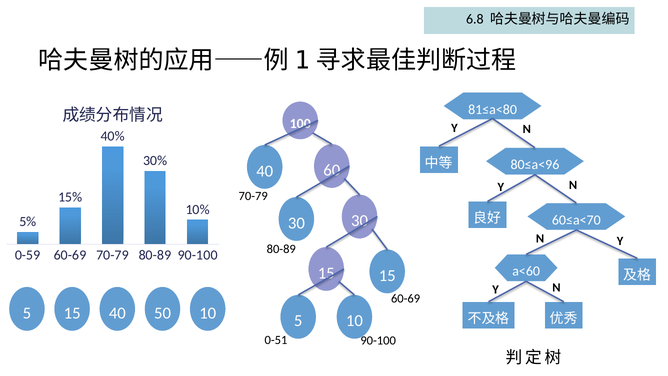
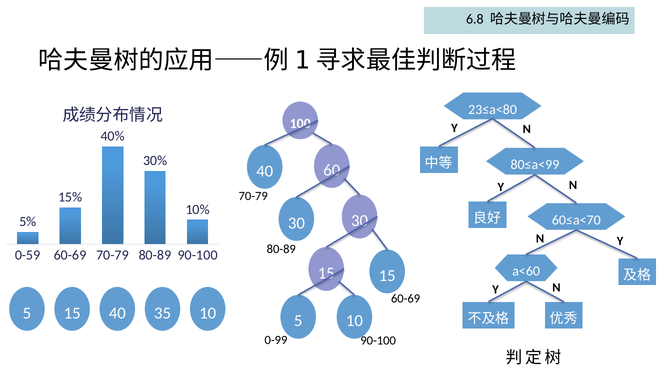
81≤a<80: 81≤a<80 -> 23≤a<80
80≤a<96: 80≤a<96 -> 80≤a<99
50: 50 -> 35
0-51: 0-51 -> 0-99
